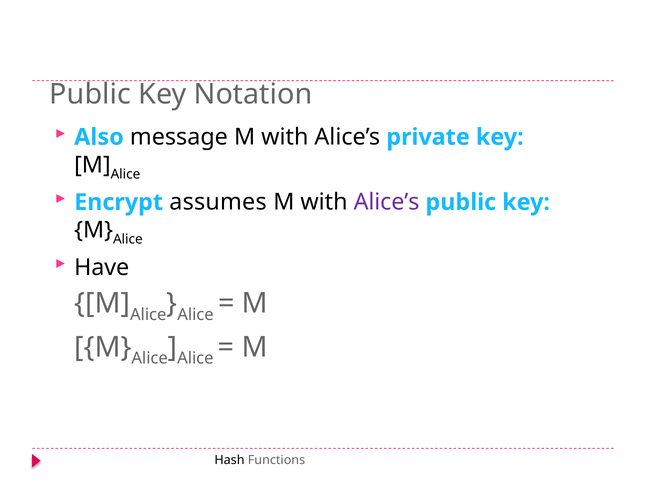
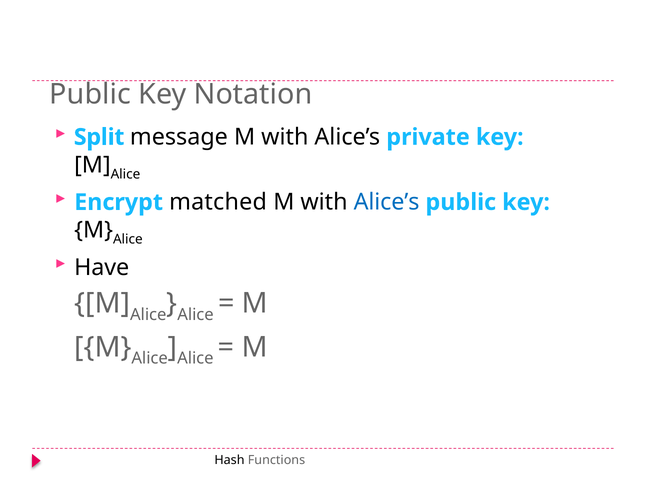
Also: Also -> Split
assumes: assumes -> matched
Alice’s at (387, 202) colour: purple -> blue
